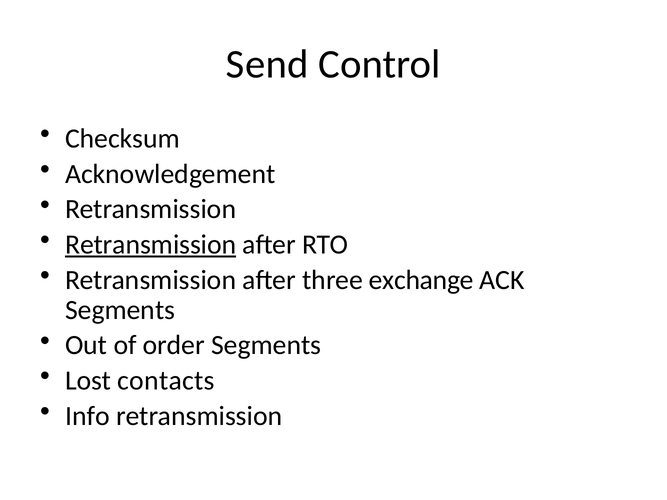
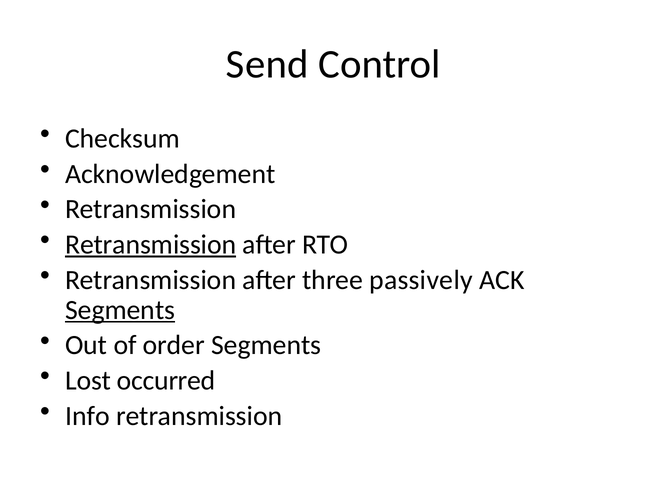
exchange: exchange -> passively
Segments at (120, 310) underline: none -> present
contacts: contacts -> occurred
